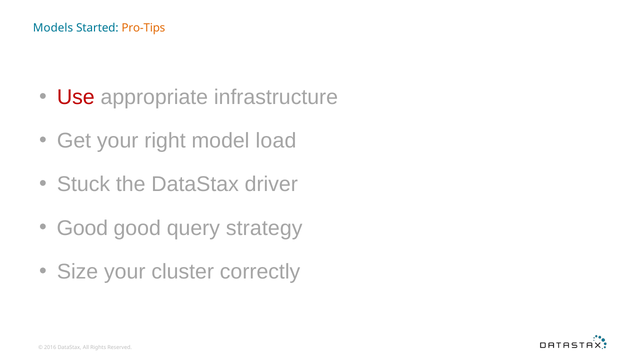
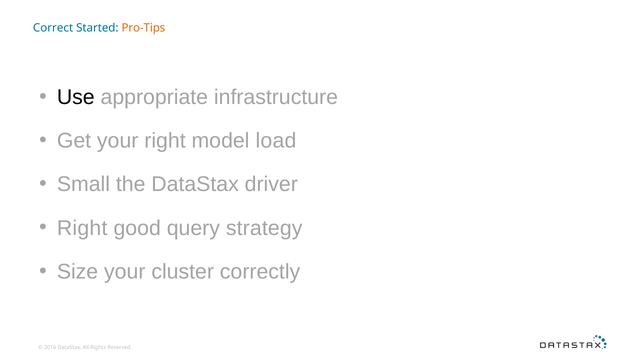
Models: Models -> Correct
Use colour: red -> black
Stuck: Stuck -> Small
Good at (82, 228): Good -> Right
